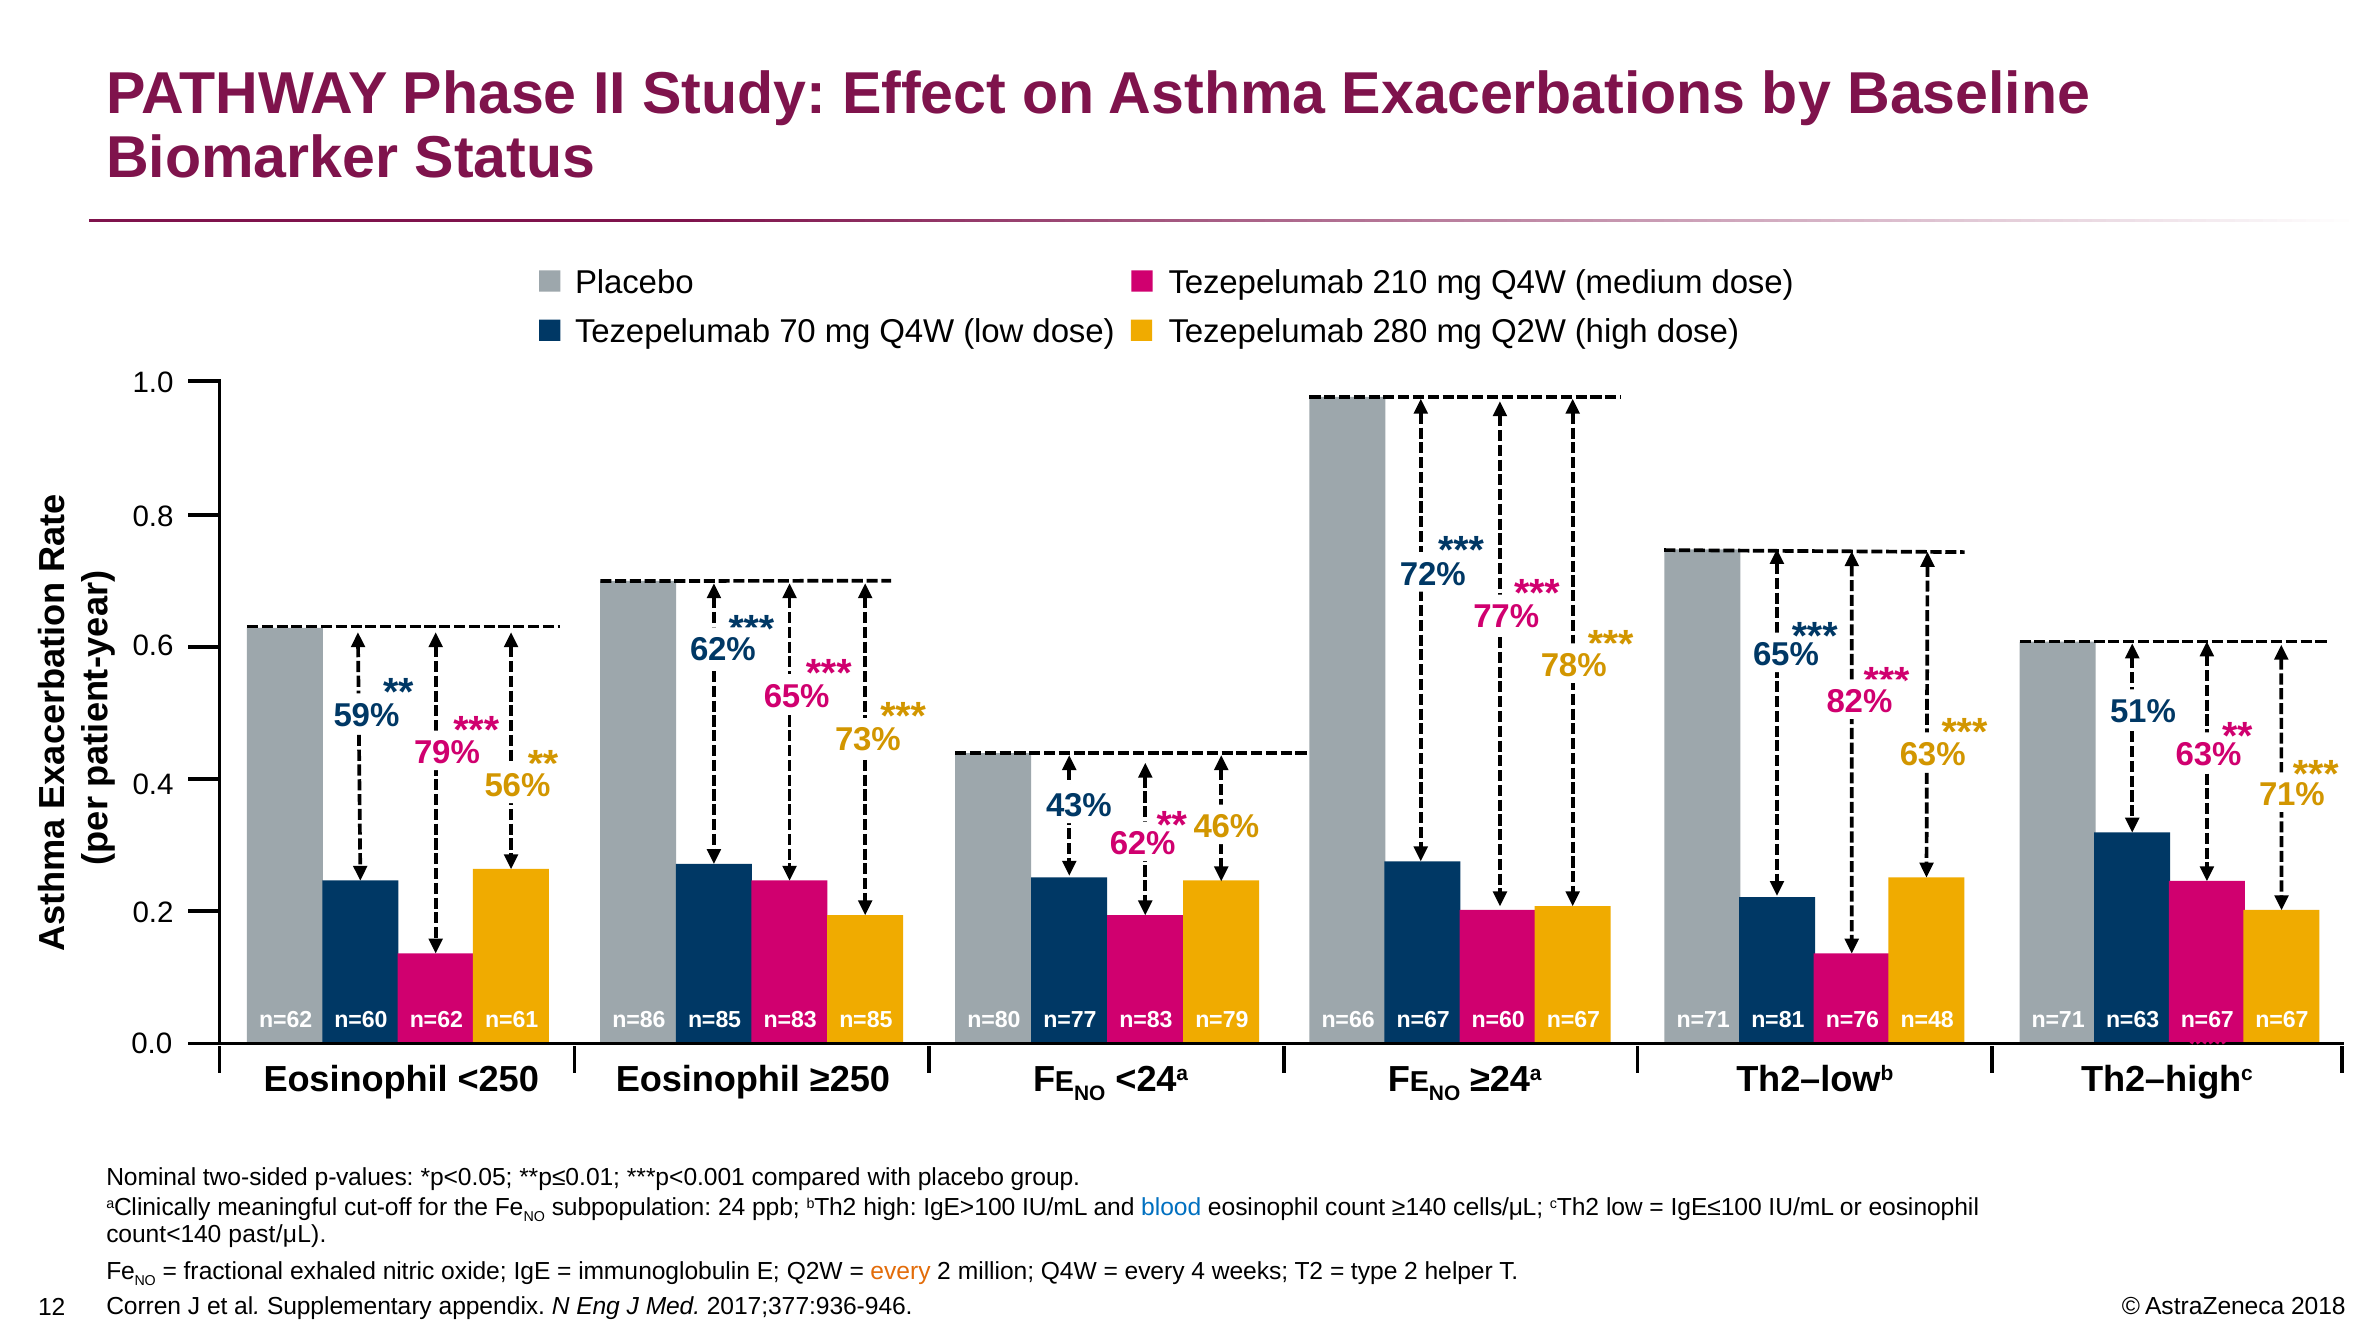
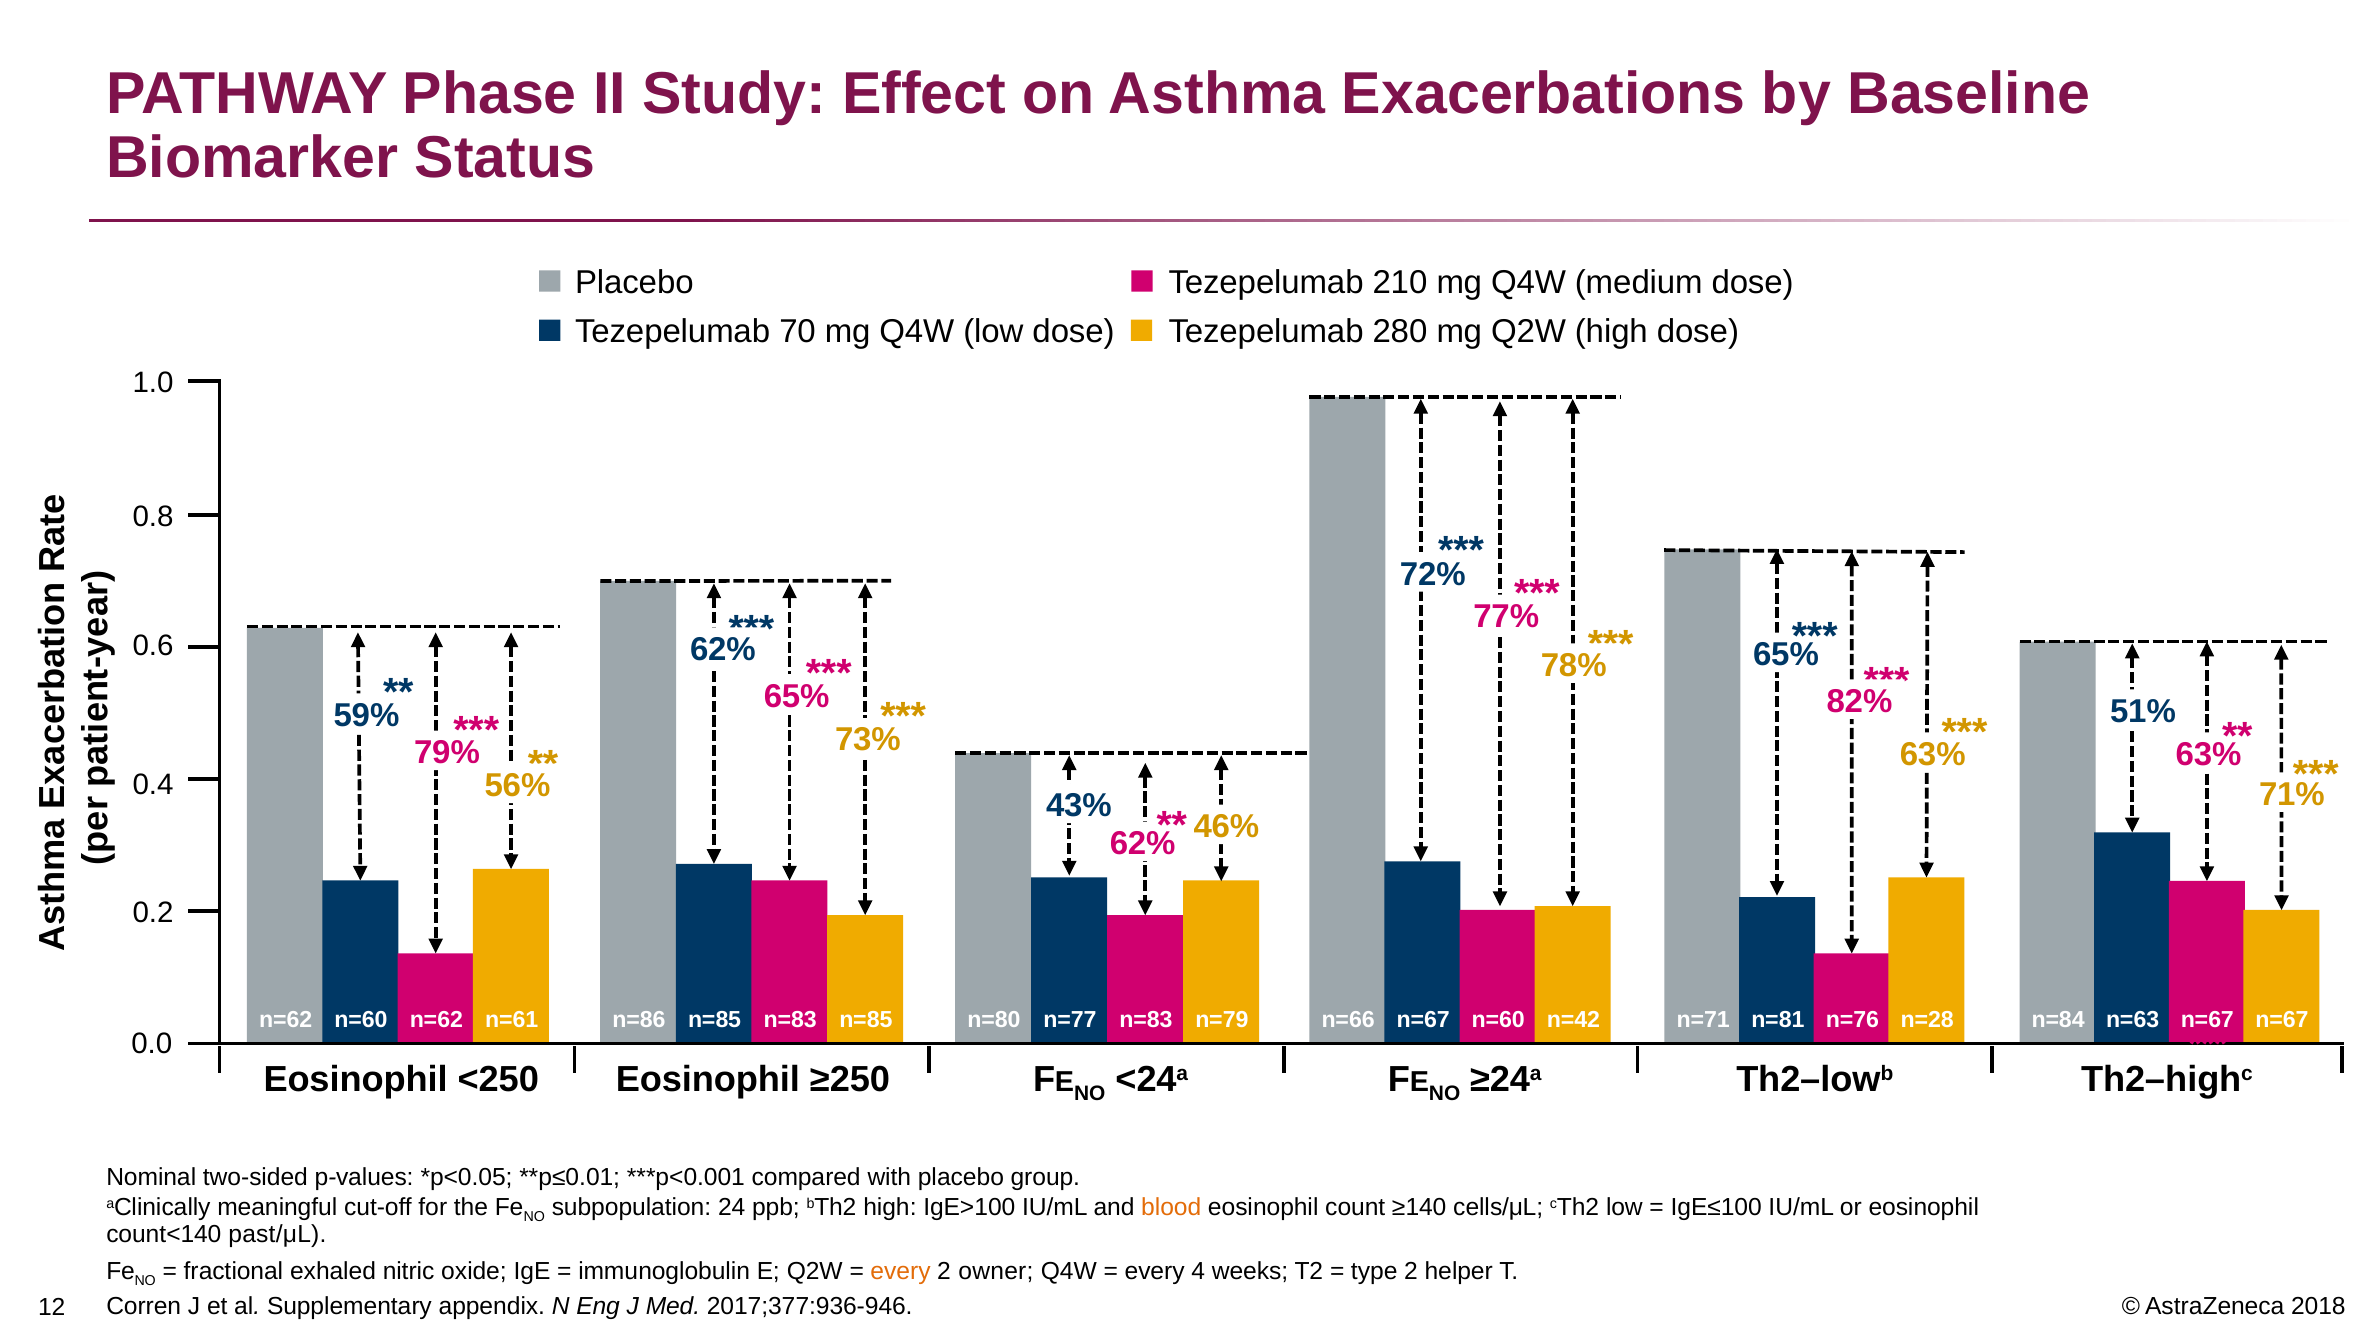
n=60 n=67: n=67 -> n=42
n=48: n=48 -> n=28
n=71 at (2058, 1020): n=71 -> n=84
blood colour: blue -> orange
million: million -> owner
